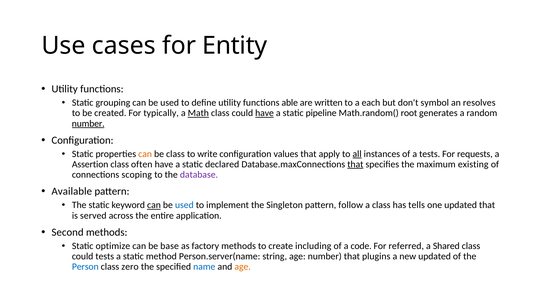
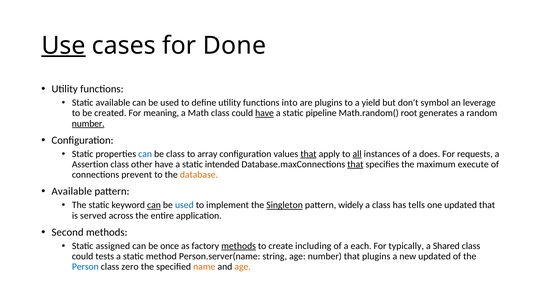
Use underline: none -> present
Entity: Entity -> Done
Static grouping: grouping -> available
able: able -> into
are written: written -> plugins
each: each -> yield
resolves: resolves -> leverage
typically: typically -> meaning
Math underline: present -> none
can at (145, 154) colour: orange -> blue
write: write -> array
that at (308, 154) underline: none -> present
a tests: tests -> does
often: often -> other
declared: declared -> intended
existing: existing -> execute
scoping: scoping -> prevent
database colour: purple -> orange
Singleton underline: none -> present
follow: follow -> widely
optimize: optimize -> assigned
base: base -> once
methods at (239, 246) underline: none -> present
code: code -> each
referred: referred -> typically
name colour: blue -> orange
